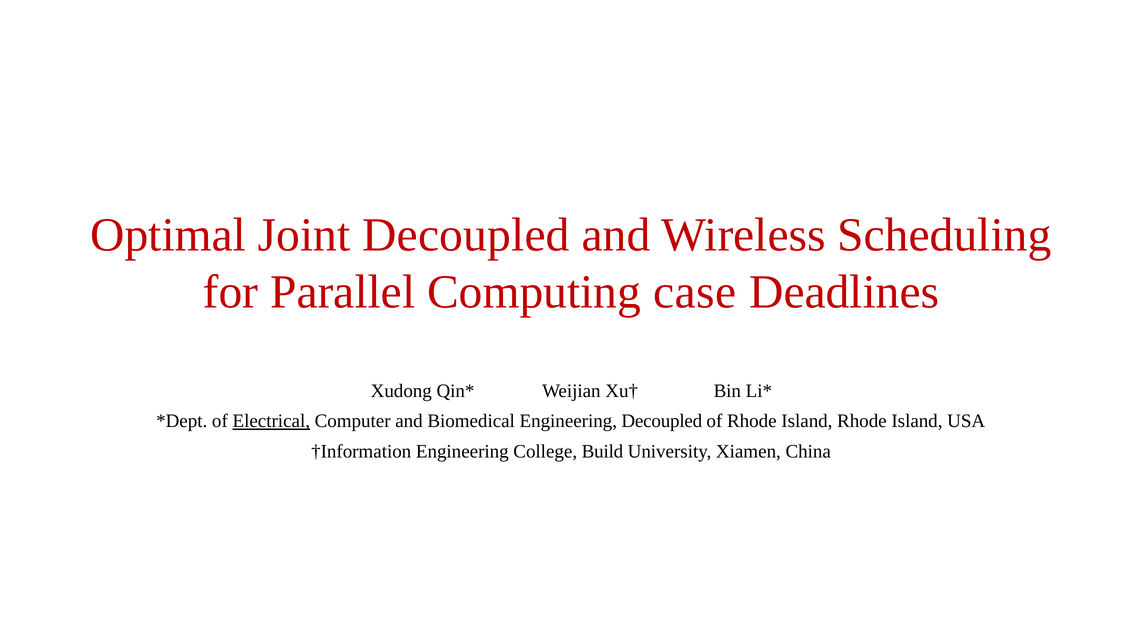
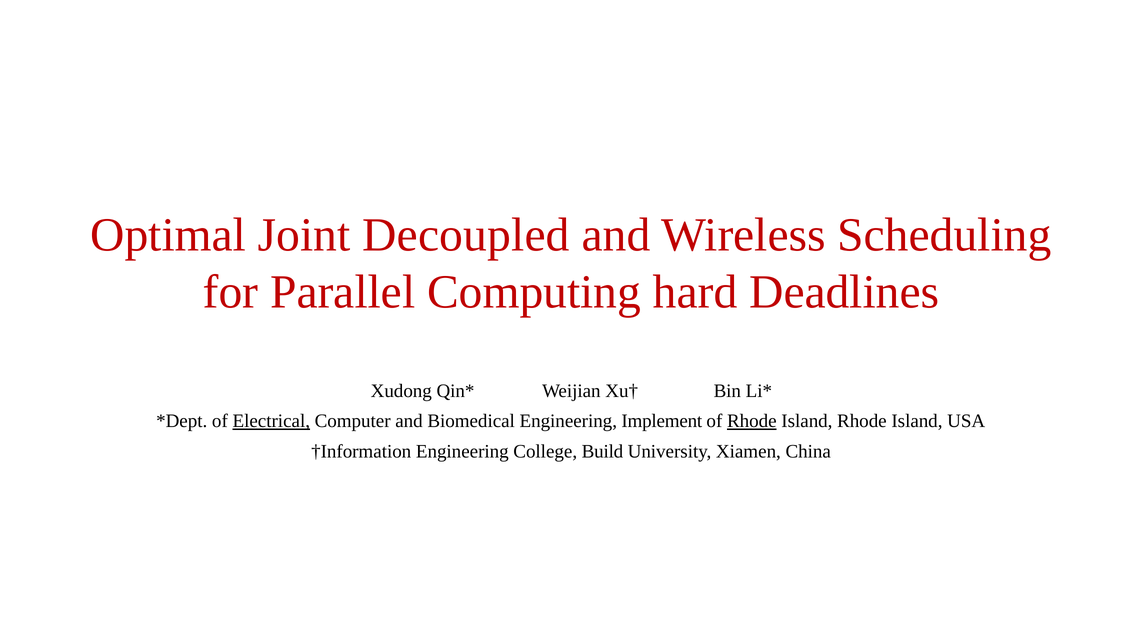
case: case -> hard
Engineering Decoupled: Decoupled -> Implement
Rhode at (752, 421) underline: none -> present
